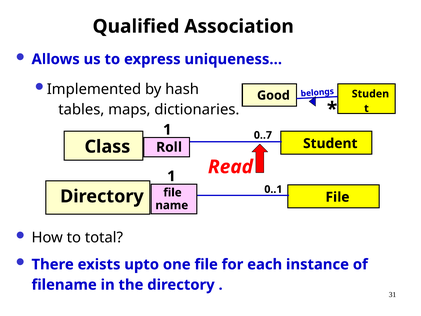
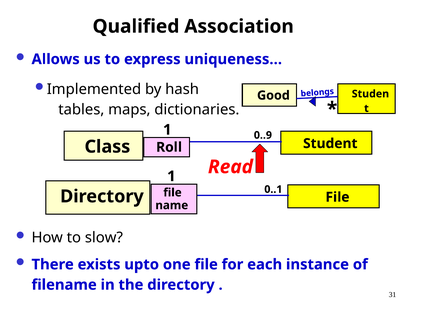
0..7: 0..7 -> 0..9
total: total -> slow
